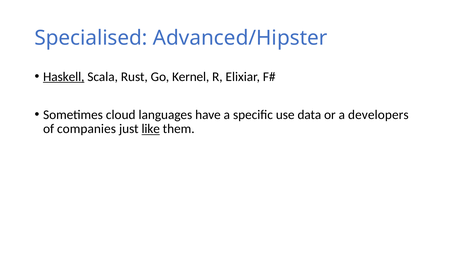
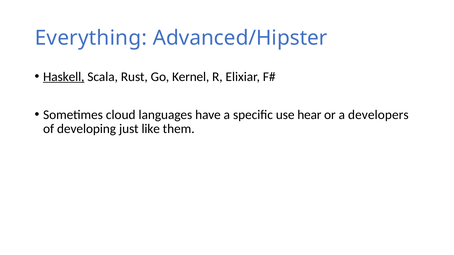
Specialised: Specialised -> Everything
data: data -> hear
companies: companies -> developing
like underline: present -> none
